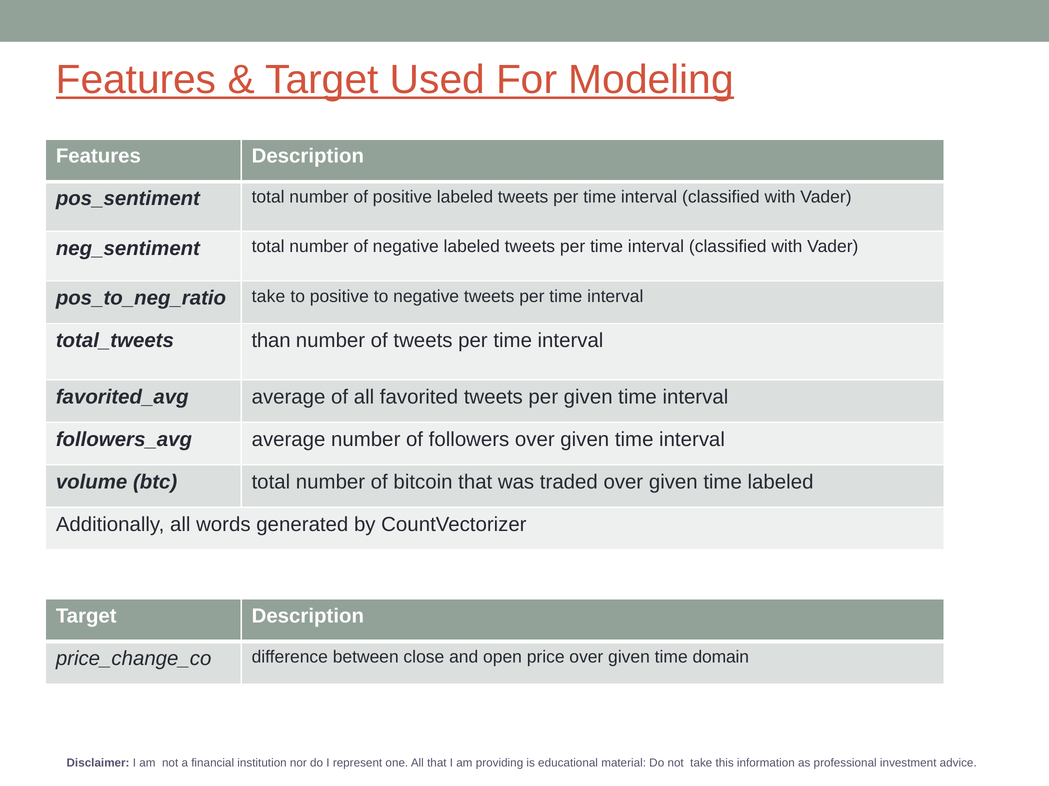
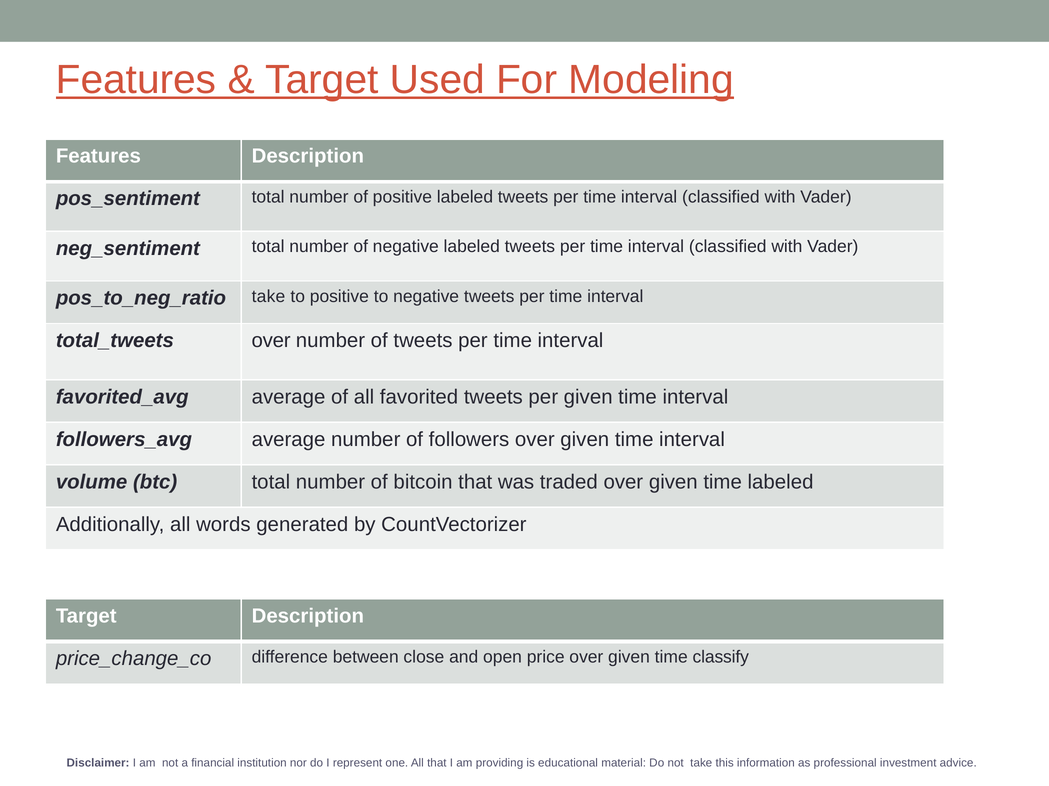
than at (271, 341): than -> over
domain: domain -> classify
